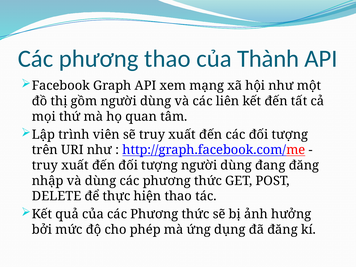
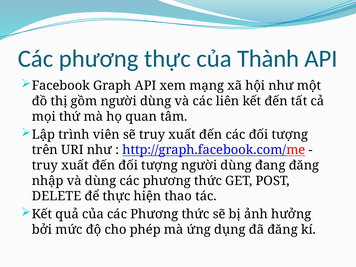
phương thao: thao -> thực
